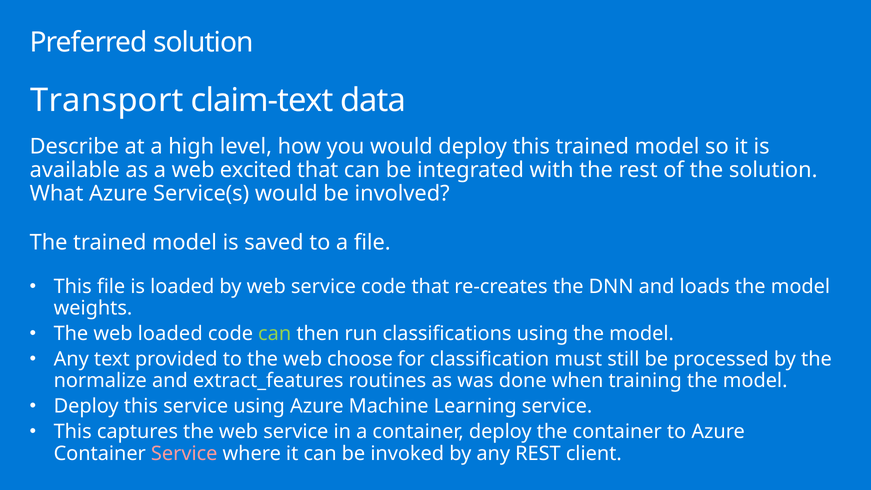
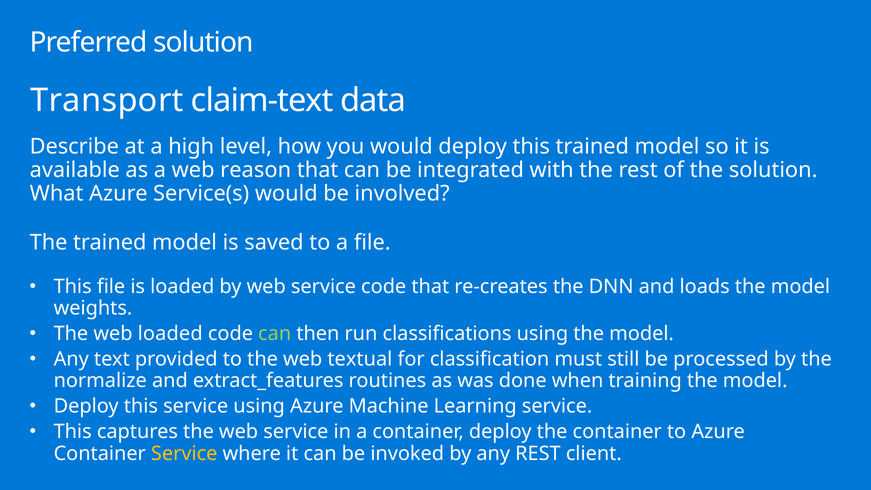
excited: excited -> reason
choose: choose -> textual
Service at (184, 453) colour: pink -> yellow
